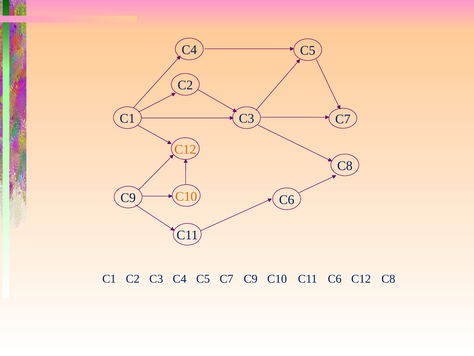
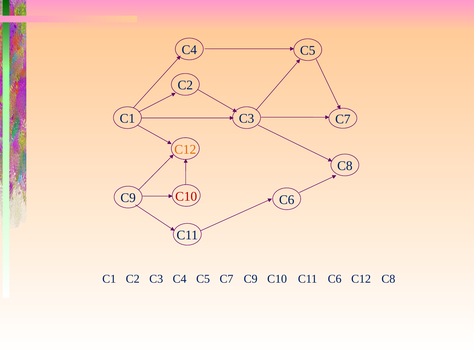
C10 at (186, 196) colour: orange -> red
